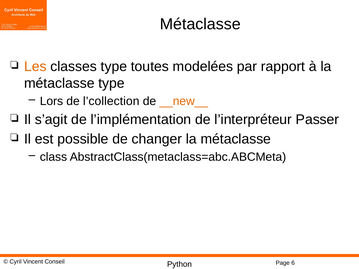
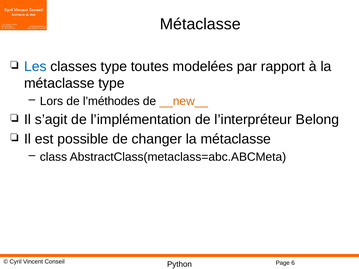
Les colour: orange -> blue
l’collection: l’collection -> l’méthodes
Passer: Passer -> Belong
